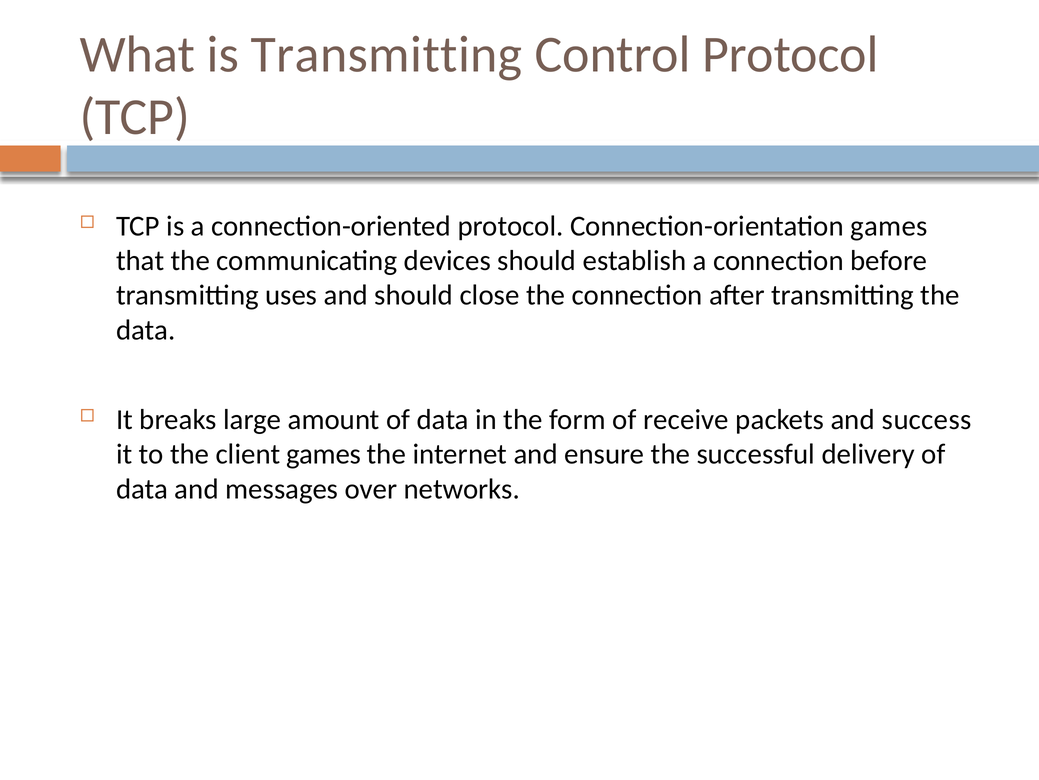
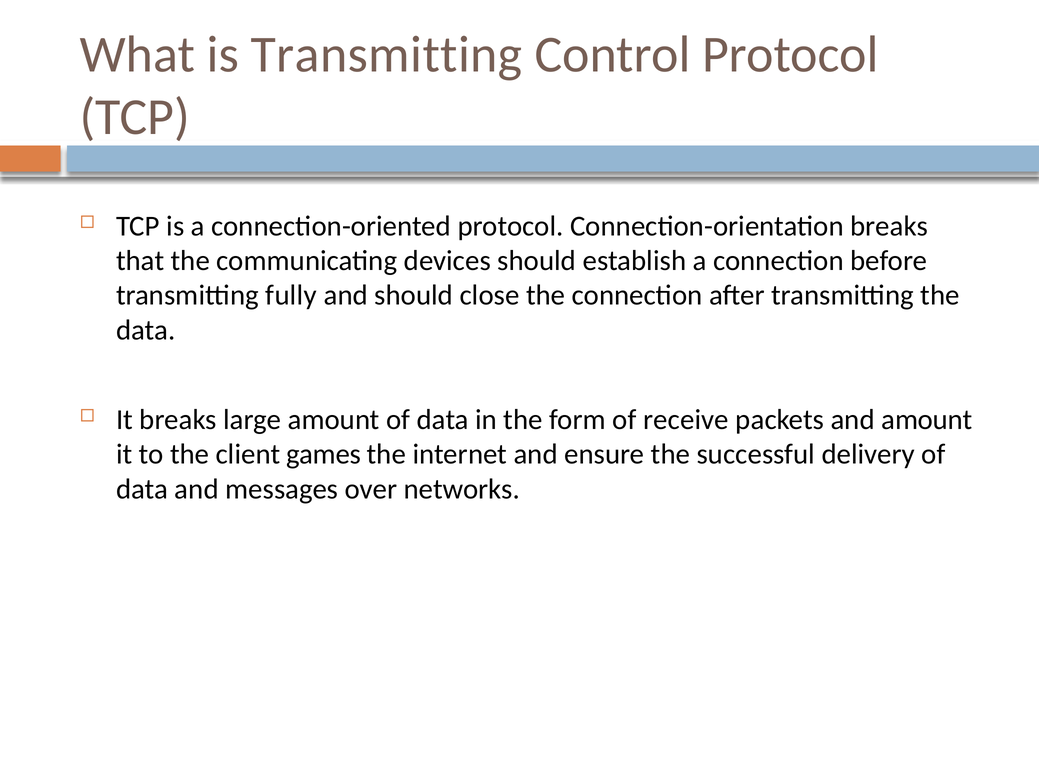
Connection-orientation games: games -> breaks
uses: uses -> fully
and success: success -> amount
